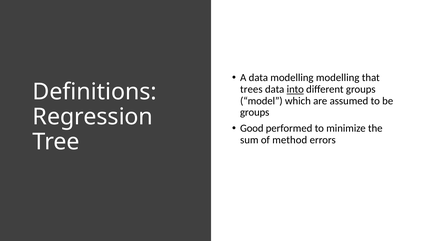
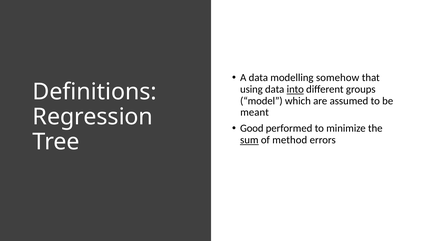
modelling modelling: modelling -> somehow
trees: trees -> using
groups at (255, 112): groups -> meant
sum underline: none -> present
